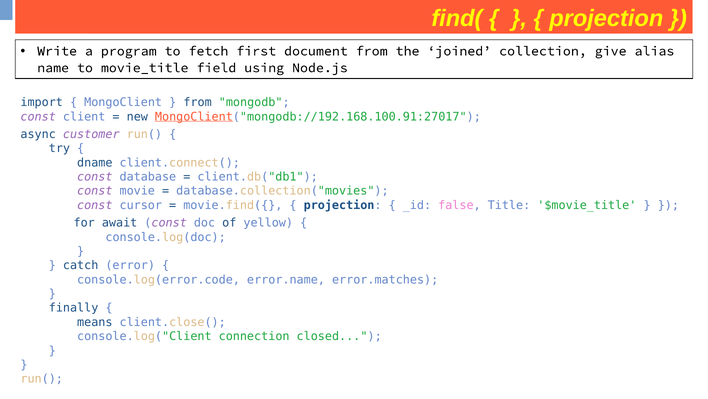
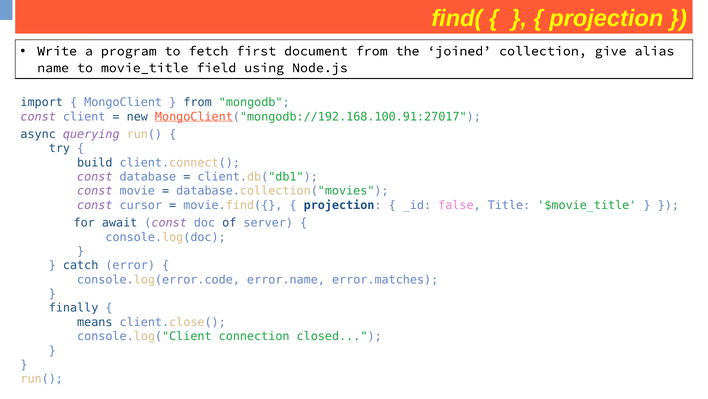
customer: customer -> querying
dname: dname -> build
yellow: yellow -> server
